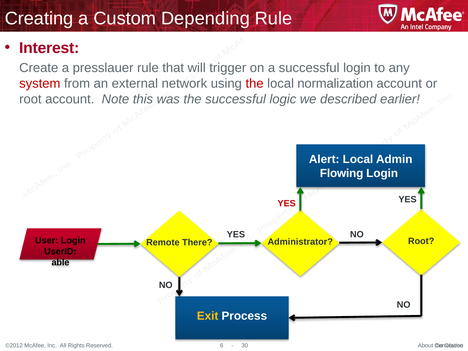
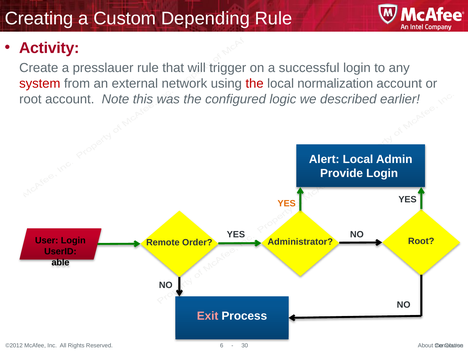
Interest: Interest -> Activity
the successful: successful -> configured
Flowing: Flowing -> Provide
YES at (287, 203) colour: red -> orange
There: There -> Order
Exit colour: yellow -> pink
